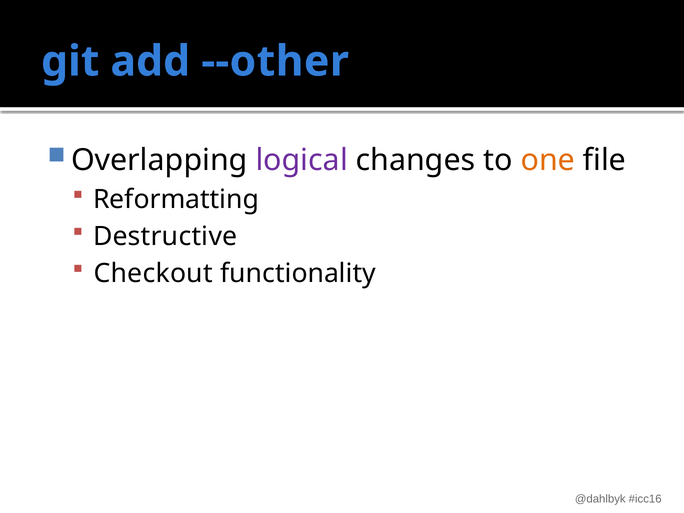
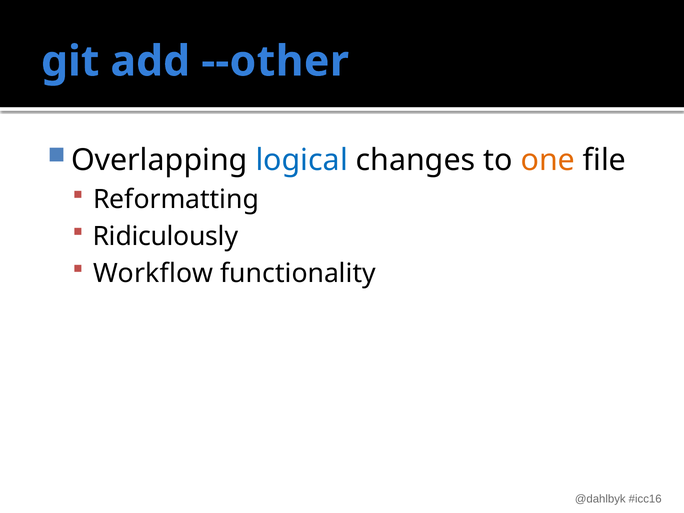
logical colour: purple -> blue
Destructive: Destructive -> Ridiculously
Checkout: Checkout -> Workflow
